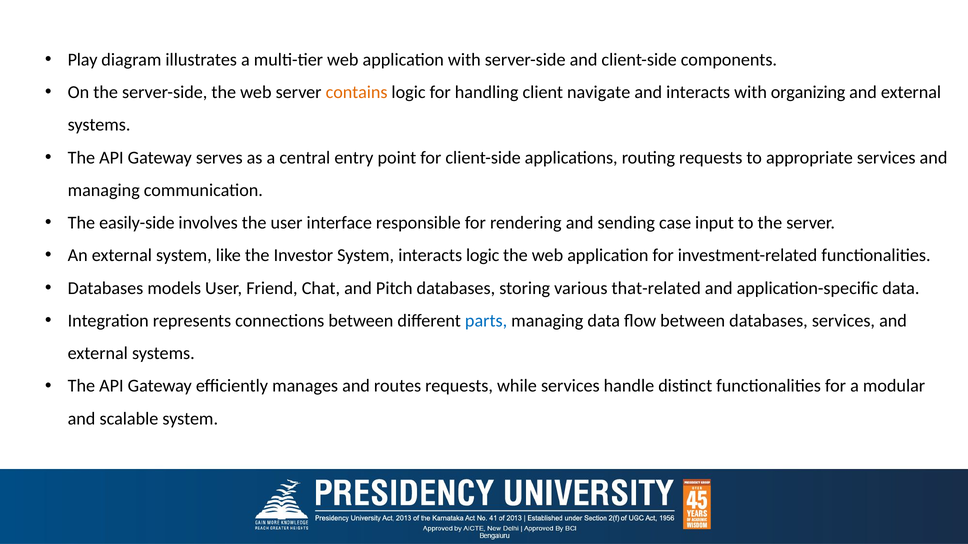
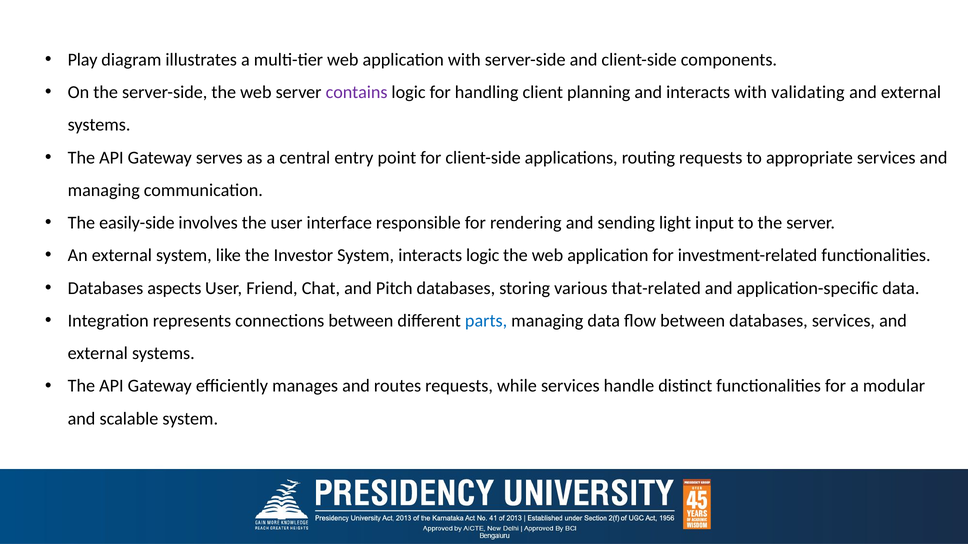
contains colour: orange -> purple
navigate: navigate -> planning
organizing: organizing -> validating
case: case -> light
models: models -> aspects
